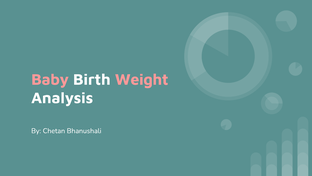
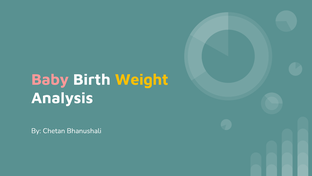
Weight colour: pink -> yellow
